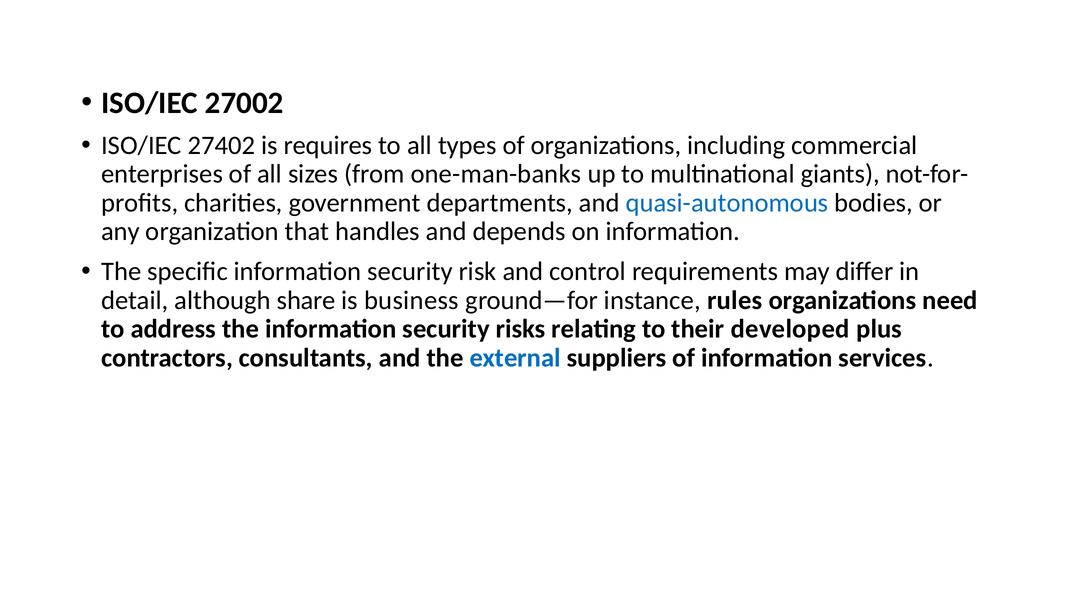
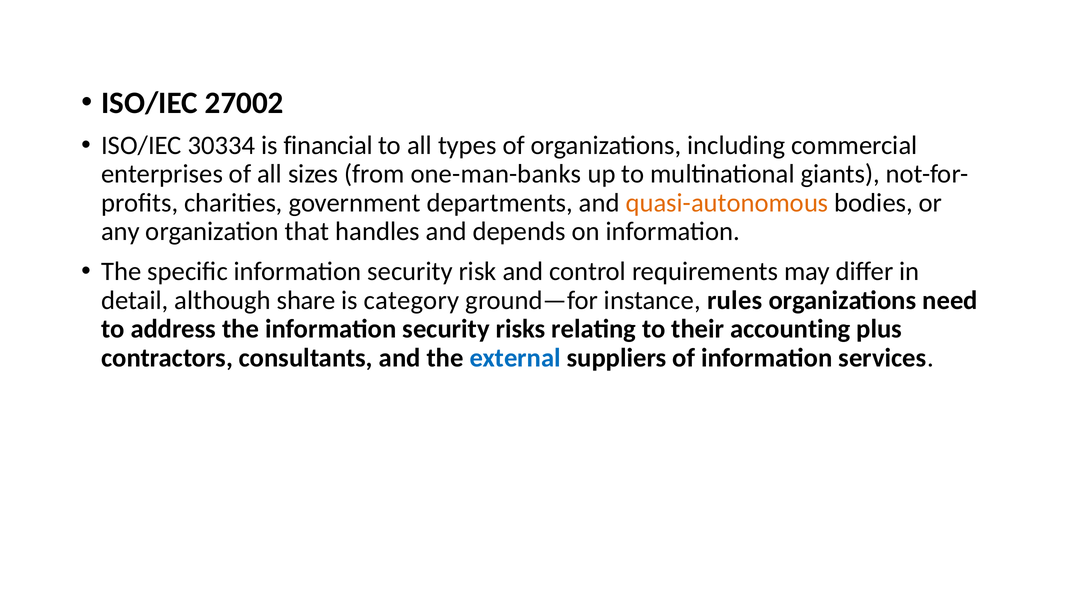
27402: 27402 -> 30334
requires: requires -> financial
quasi-autonomous colour: blue -> orange
business: business -> category
developed: developed -> accounting
